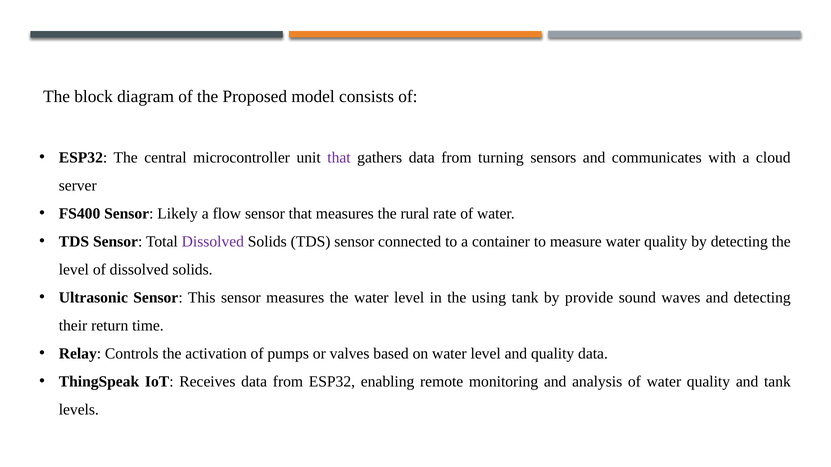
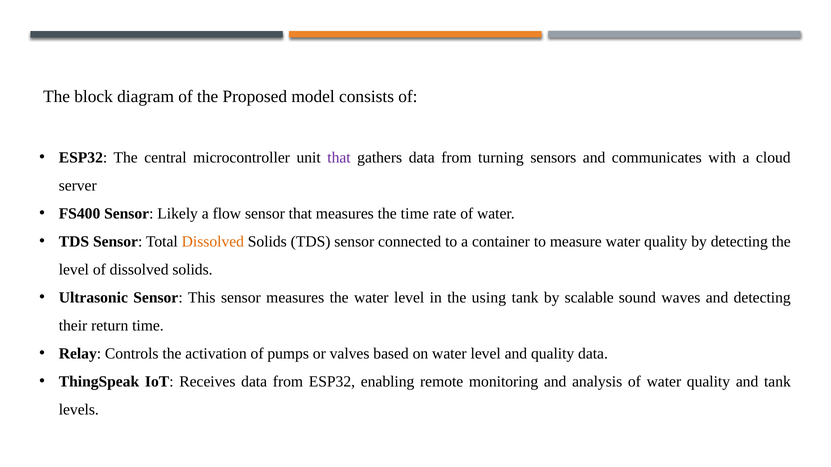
the rural: rural -> time
Dissolved at (213, 242) colour: purple -> orange
provide: provide -> scalable
